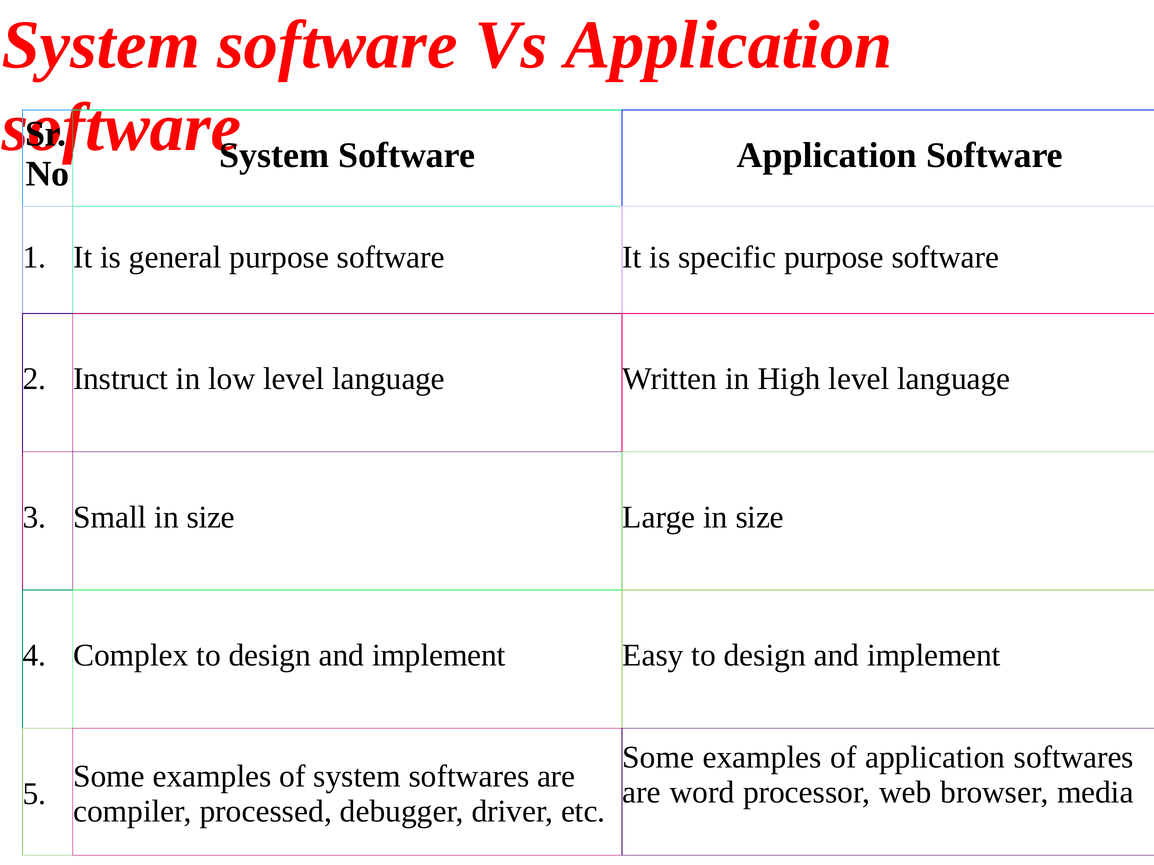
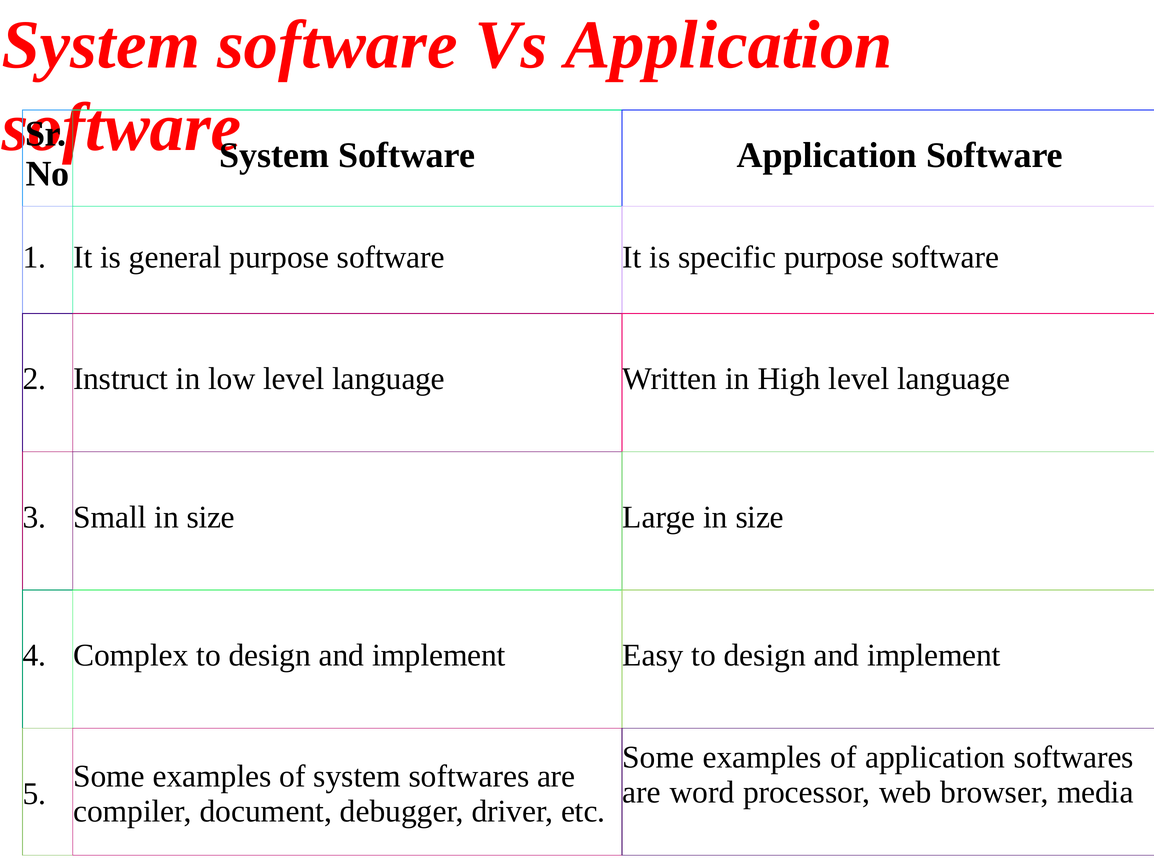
processed: processed -> document
